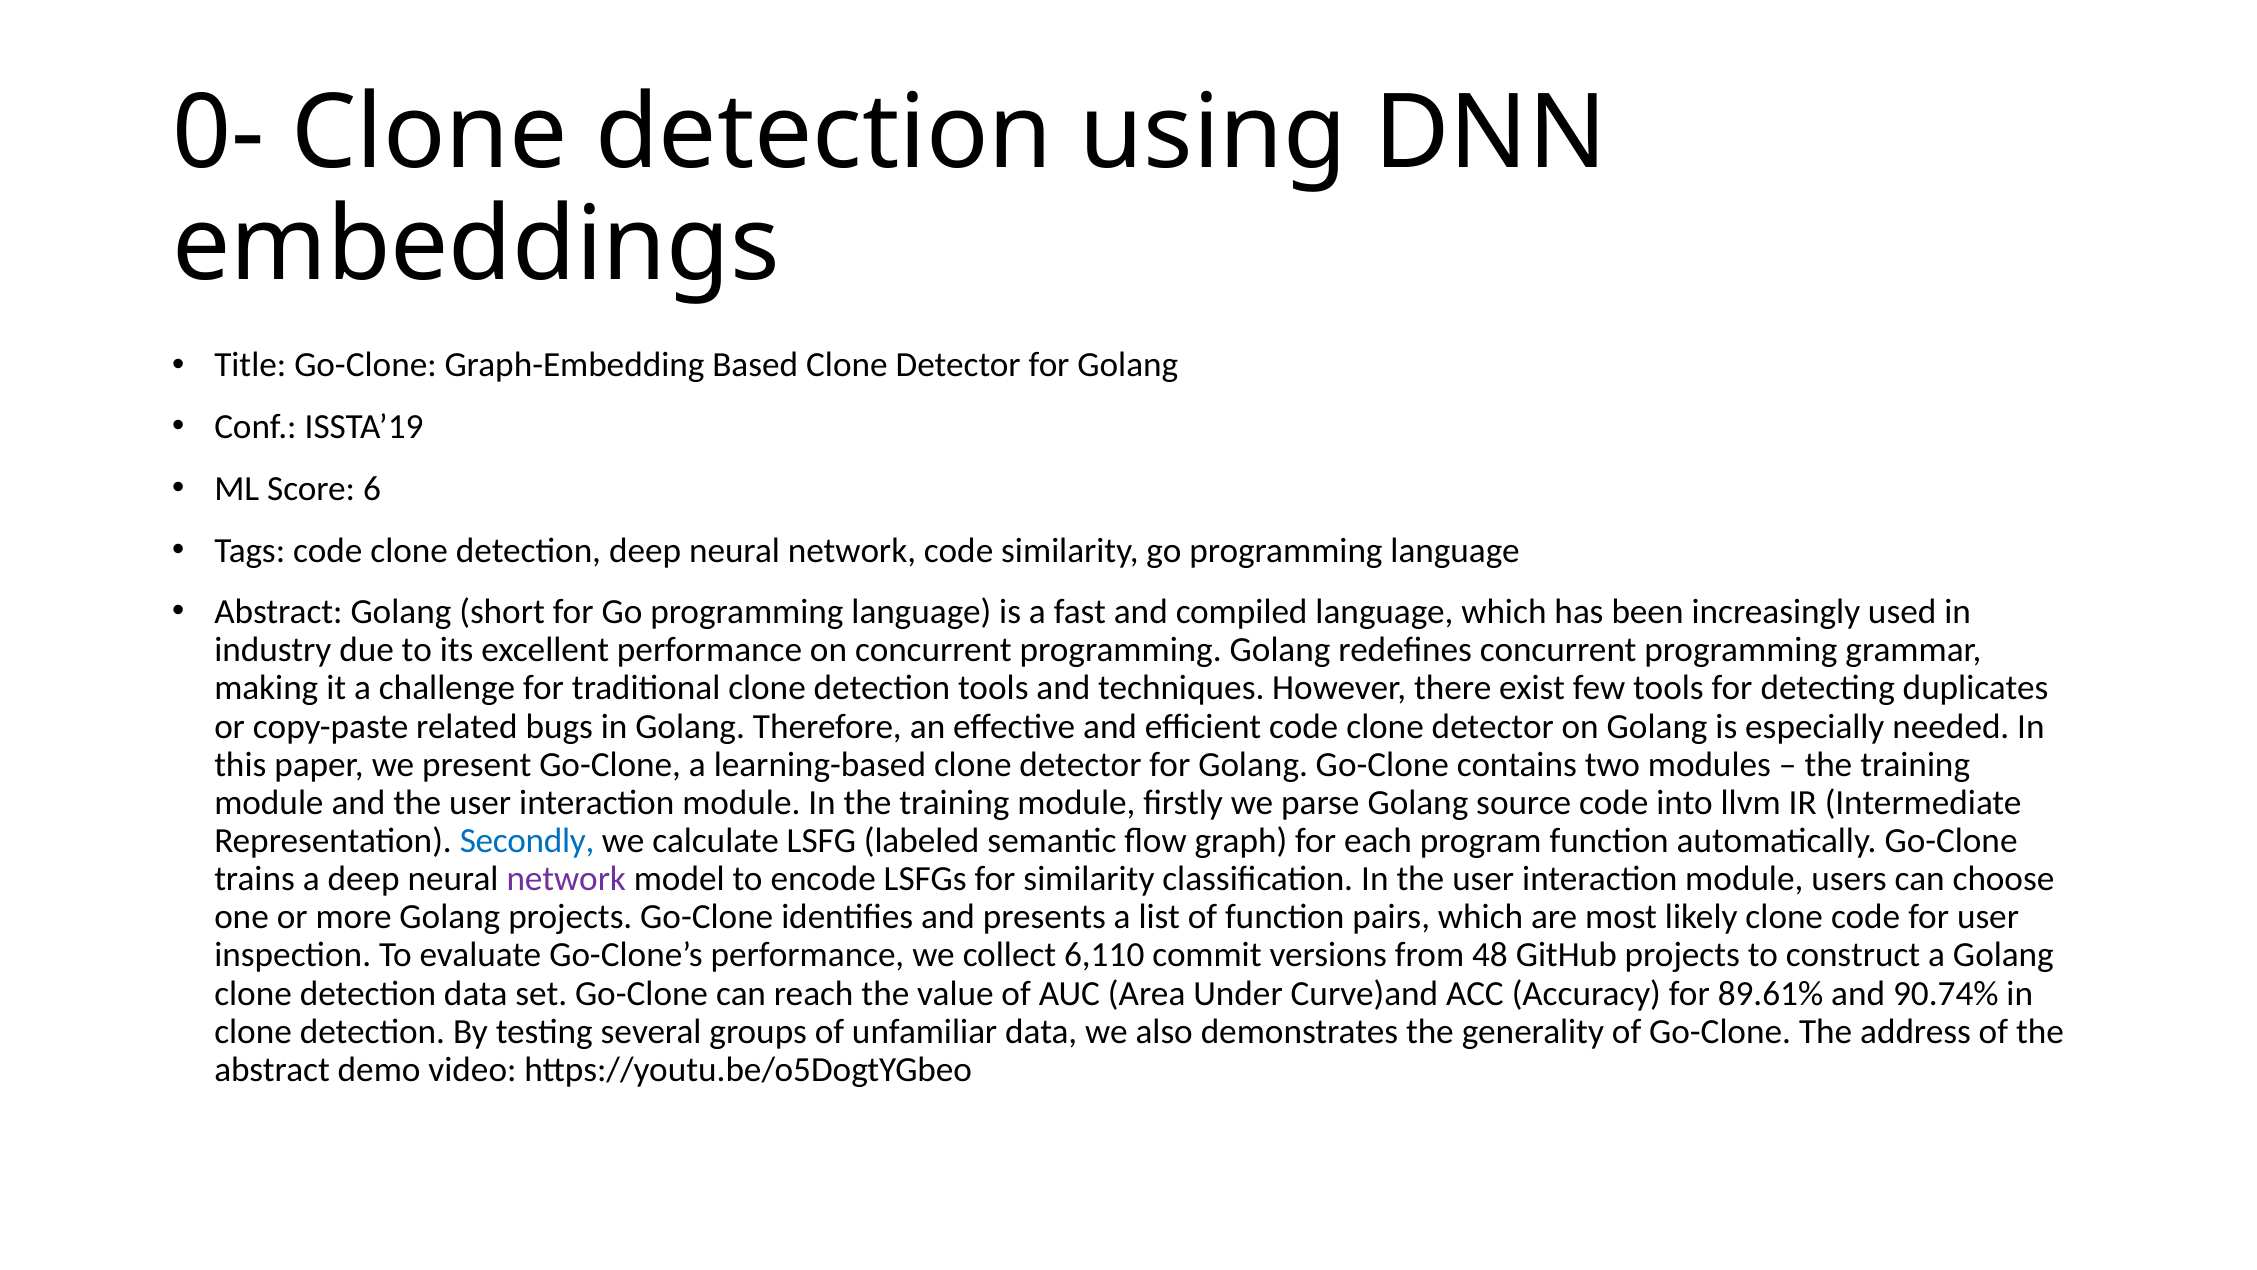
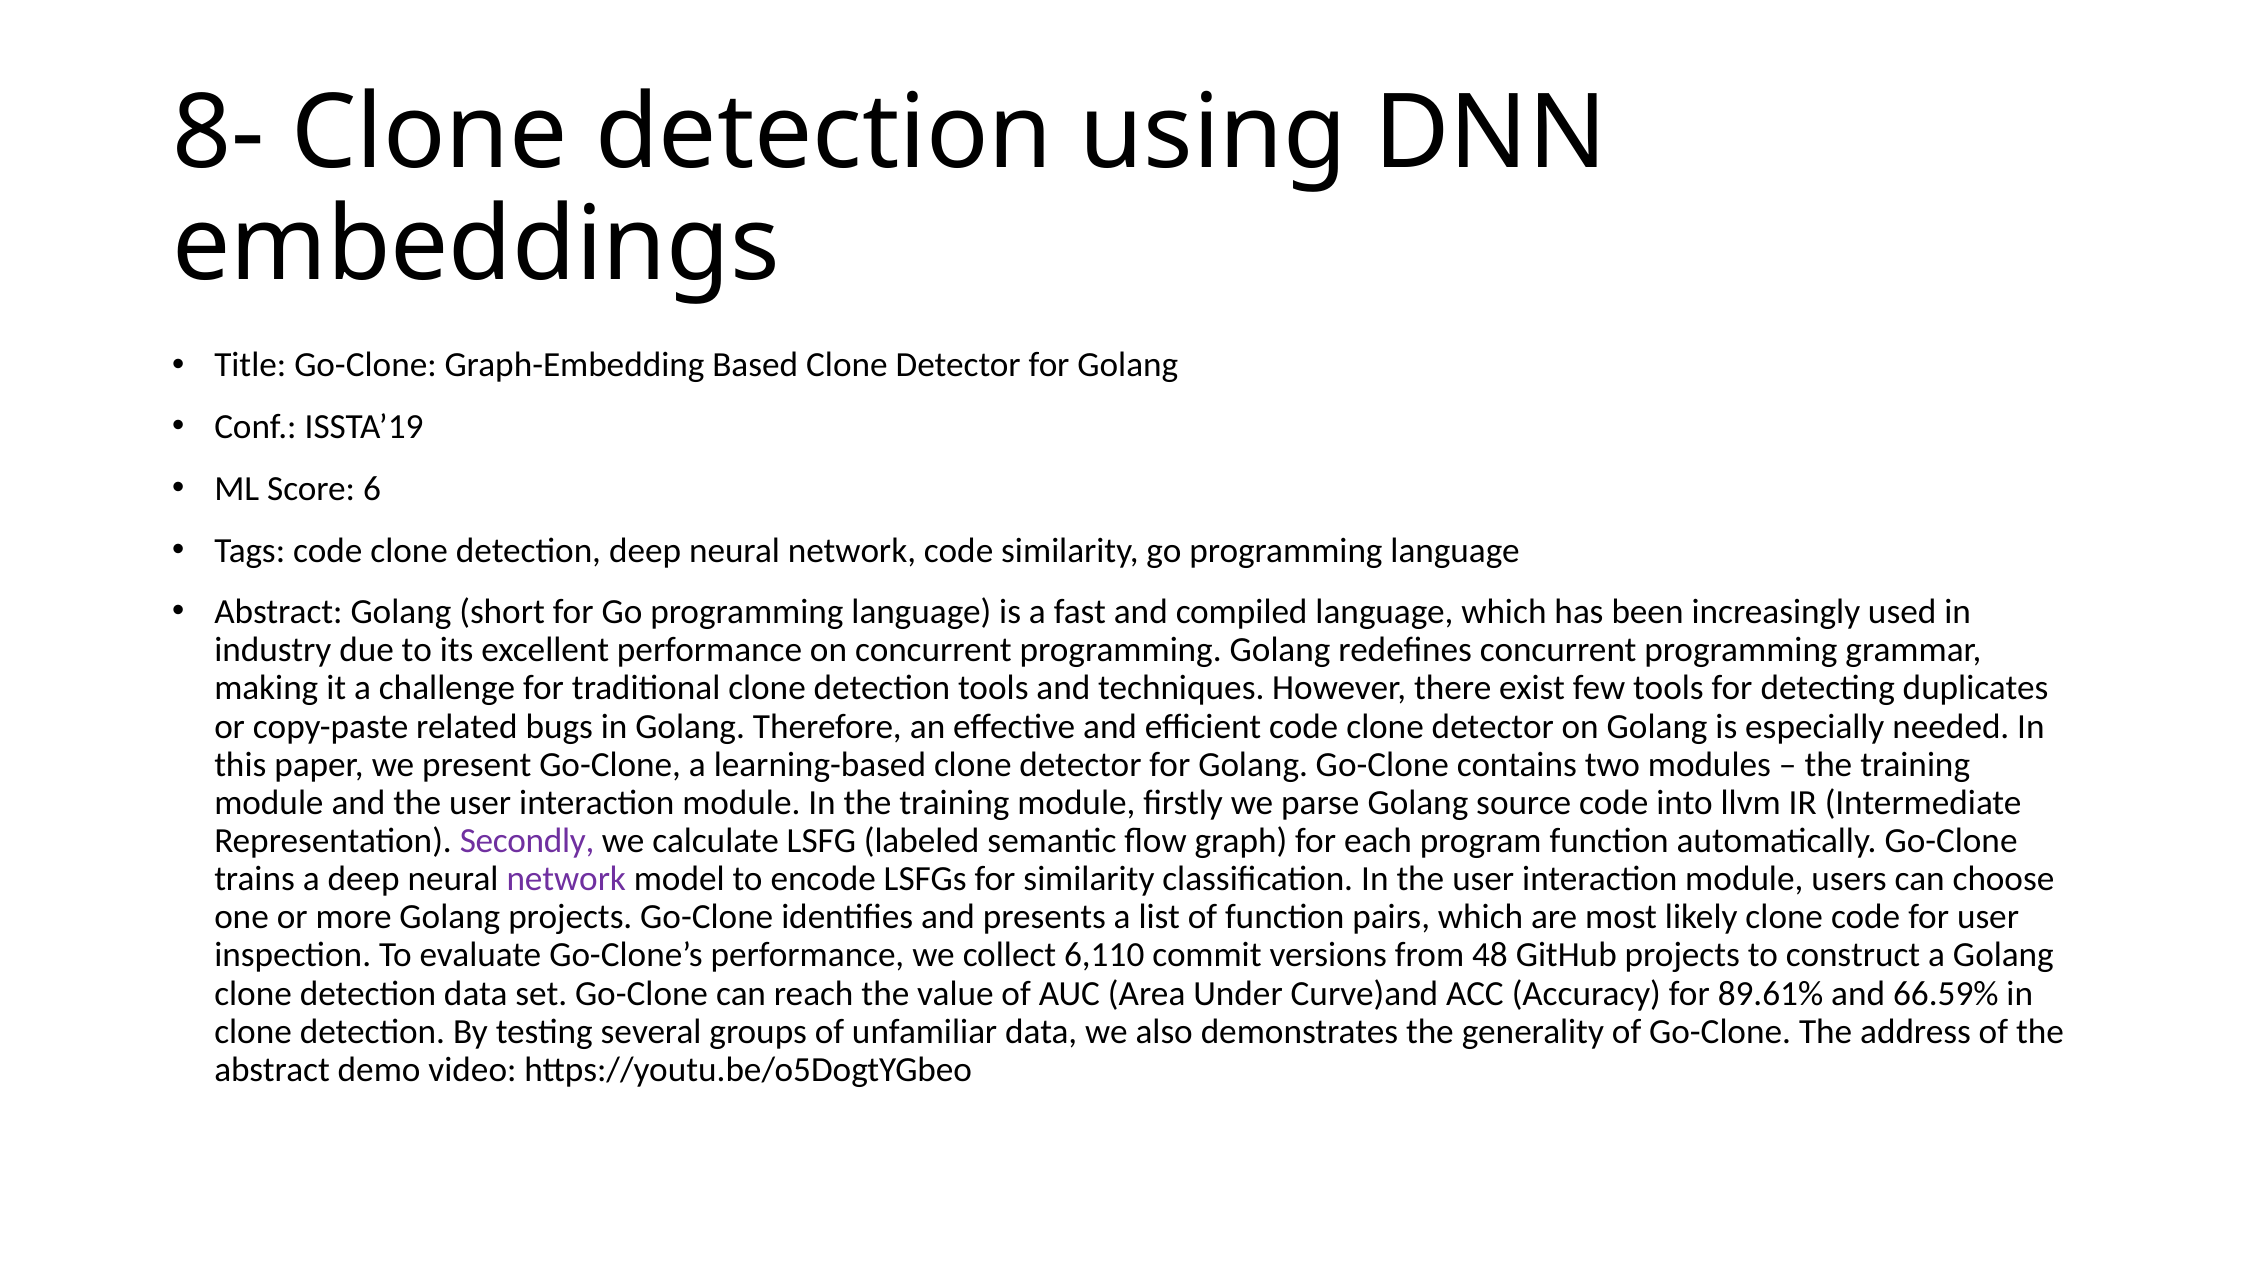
0-: 0- -> 8-
Secondly colour: blue -> purple
90.74%: 90.74% -> 66.59%
